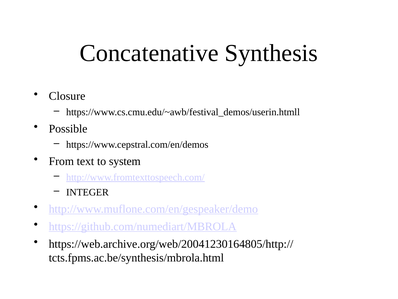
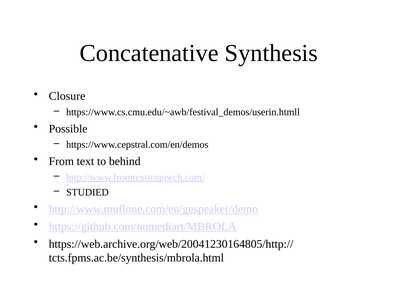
system: system -> behind
INTEGER: INTEGER -> STUDIED
